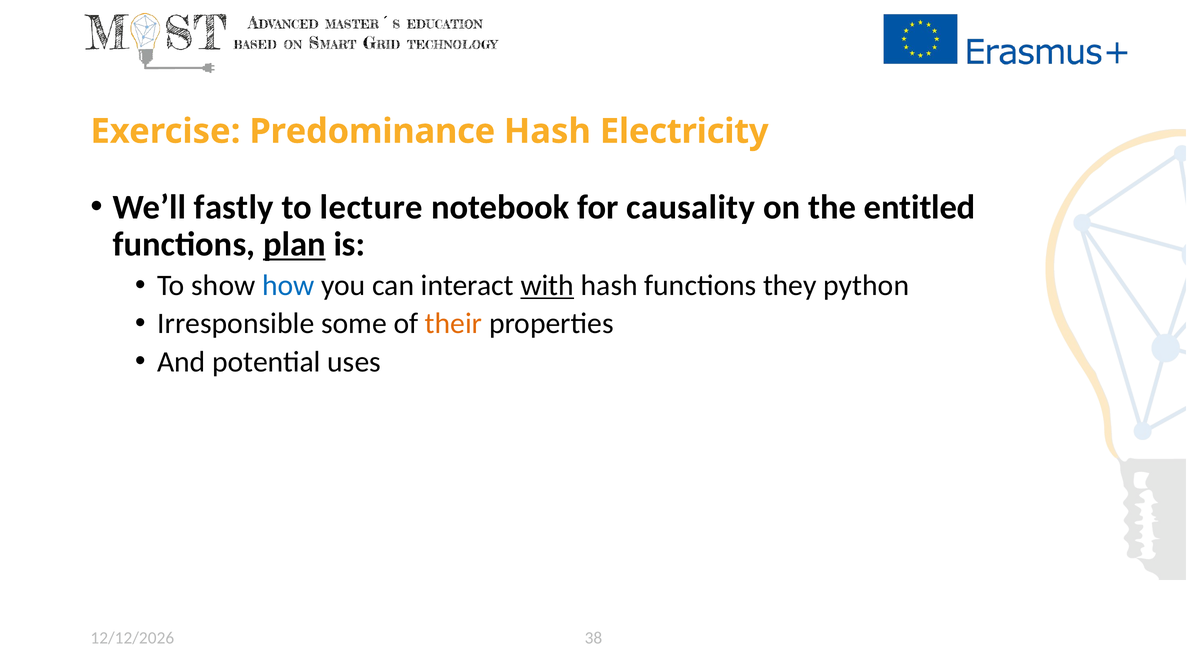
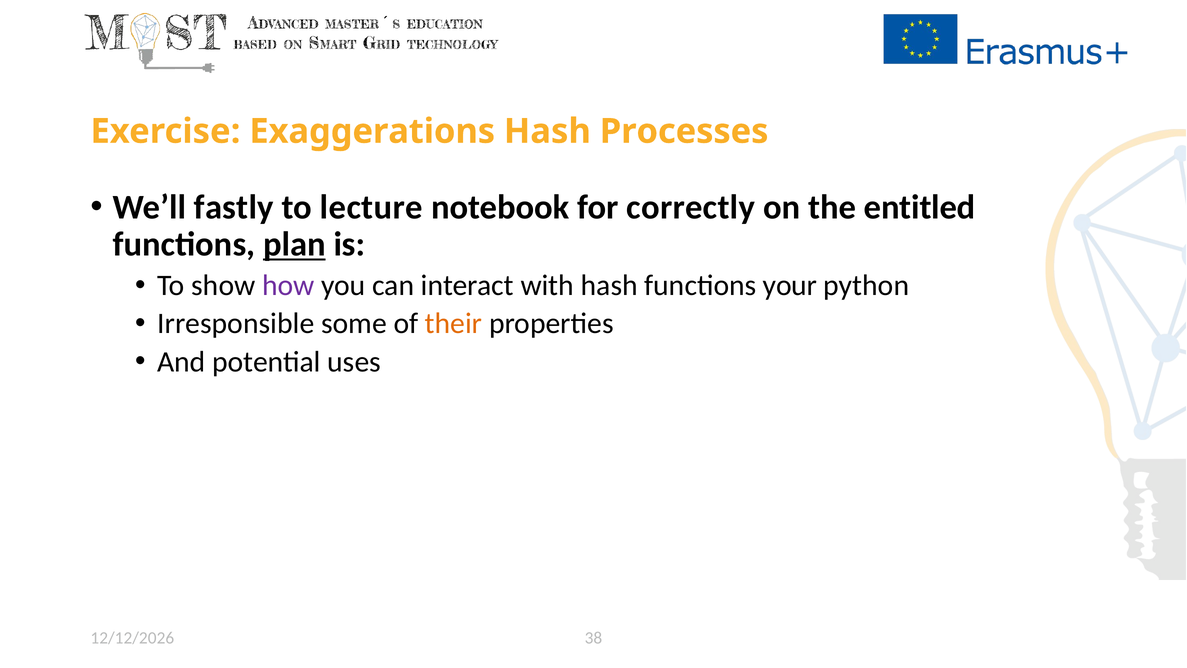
Predominance: Predominance -> Exaggerations
Electricity: Electricity -> Processes
causality: causality -> correctly
how colour: blue -> purple
with underline: present -> none
they: they -> your
